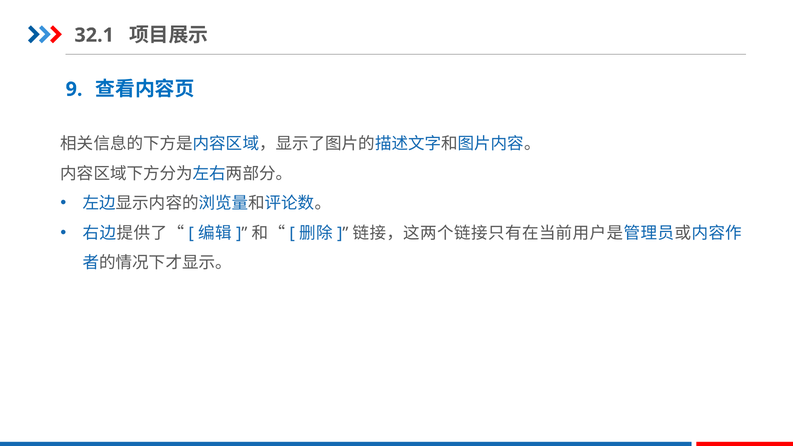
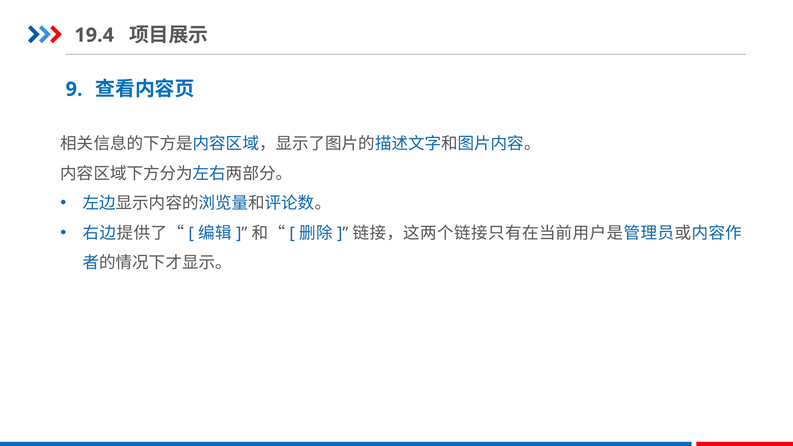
32.1: 32.1 -> 19.4
